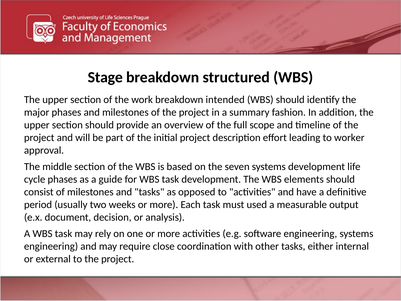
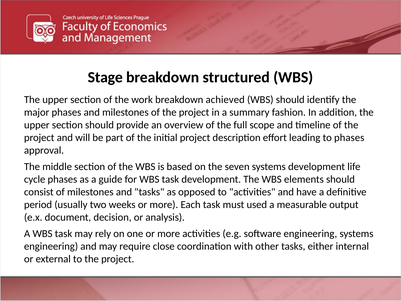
intended: intended -> achieved
to worker: worker -> phases
